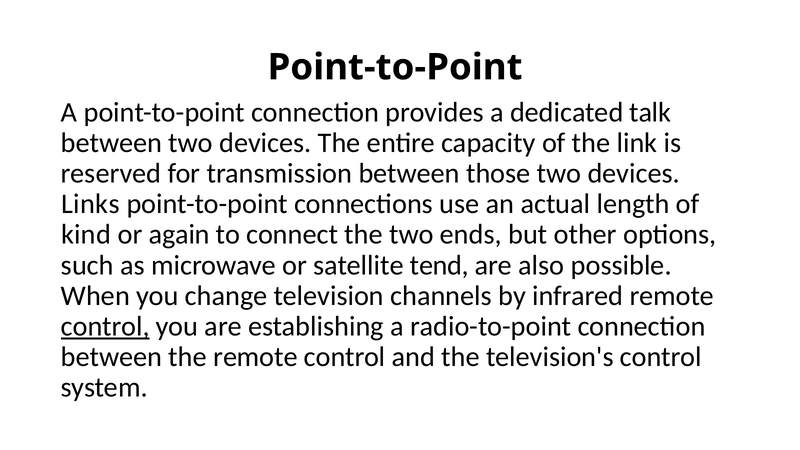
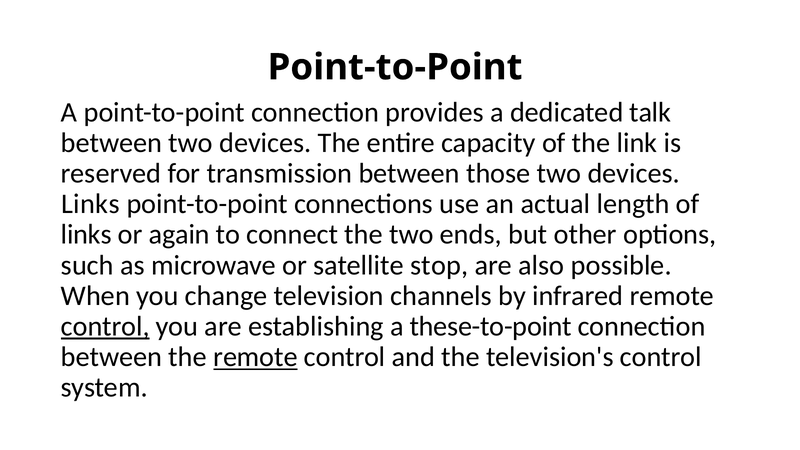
kind at (86, 235): kind -> links
tend: tend -> stop
radio-to-point: radio-to-point -> these-to-point
remote at (255, 357) underline: none -> present
